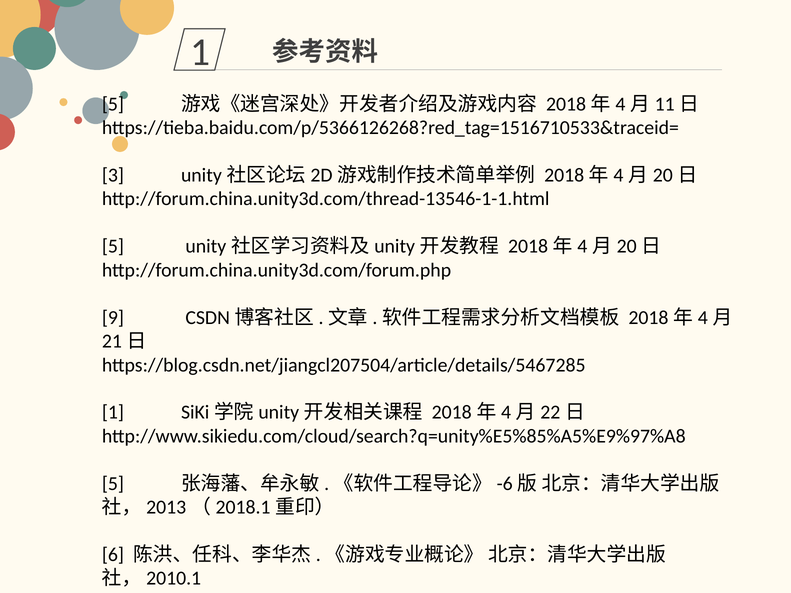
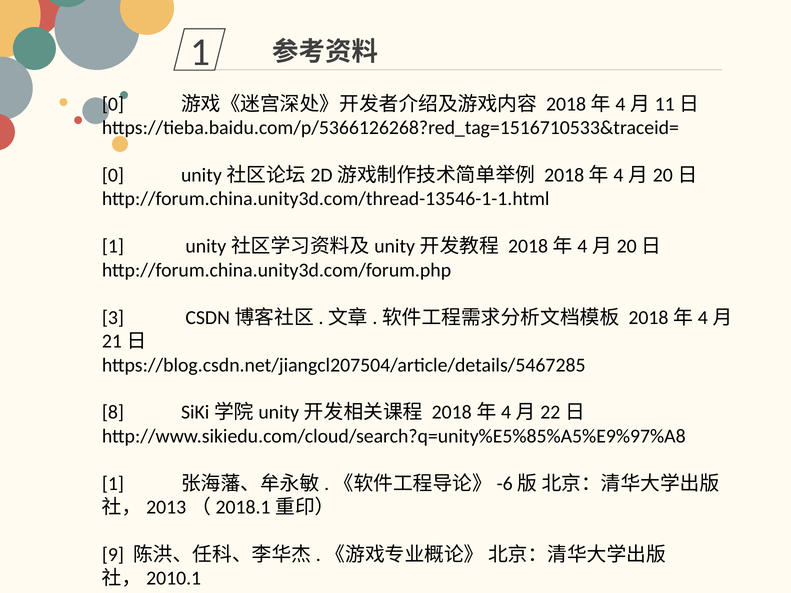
5 at (113, 104): 5 -> 0
3 at (113, 175): 3 -> 0
5 at (113, 247): 5 -> 1
9: 9 -> 3
1 at (113, 413): 1 -> 8
5 at (113, 484): 5 -> 1
6: 6 -> 9
